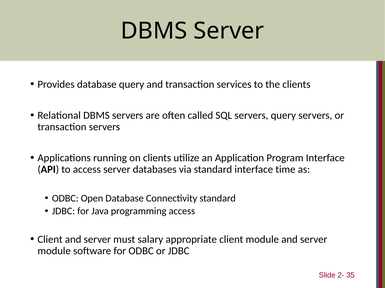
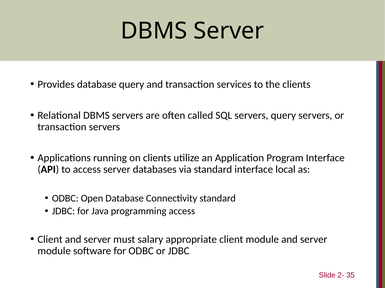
time: time -> local
